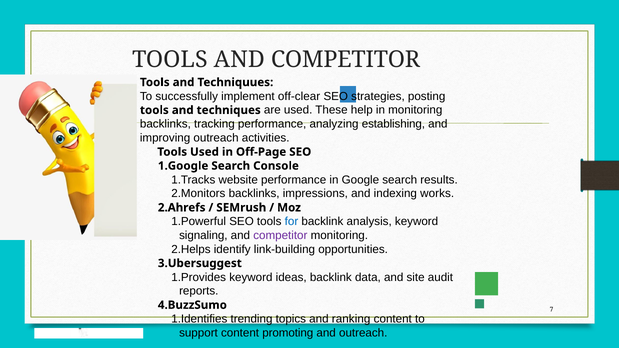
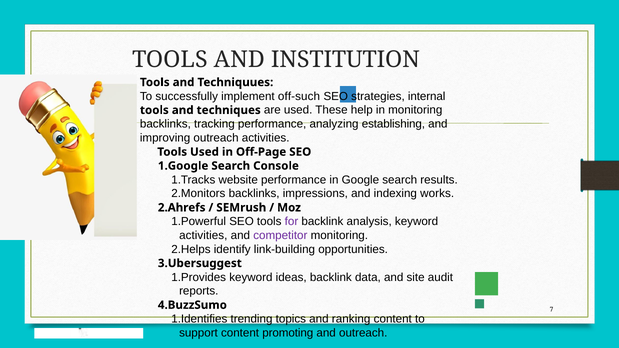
TOOLS AND COMPETITOR: COMPETITOR -> INSTITUTION
off-clear: off-clear -> off-such
posting: posting -> internal
for colour: blue -> purple
signaling at (203, 236): signaling -> activities
